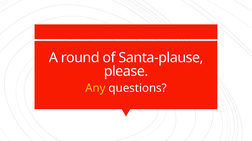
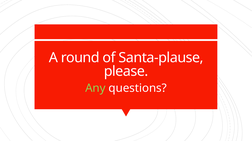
Any colour: yellow -> light green
